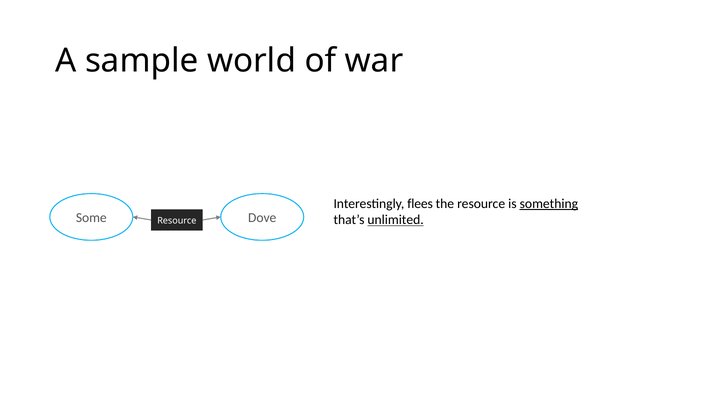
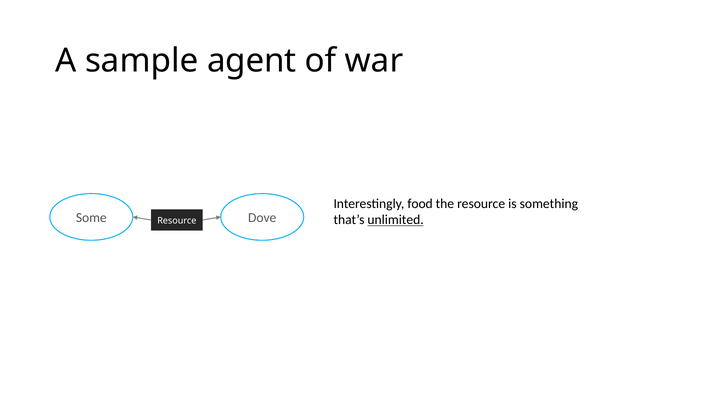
world: world -> agent
flees: flees -> food
something underline: present -> none
